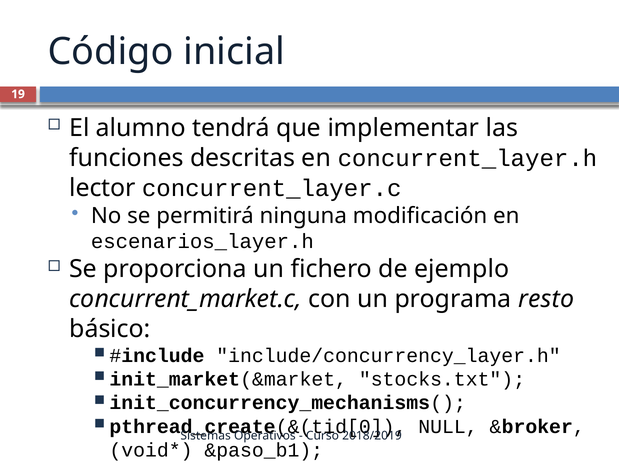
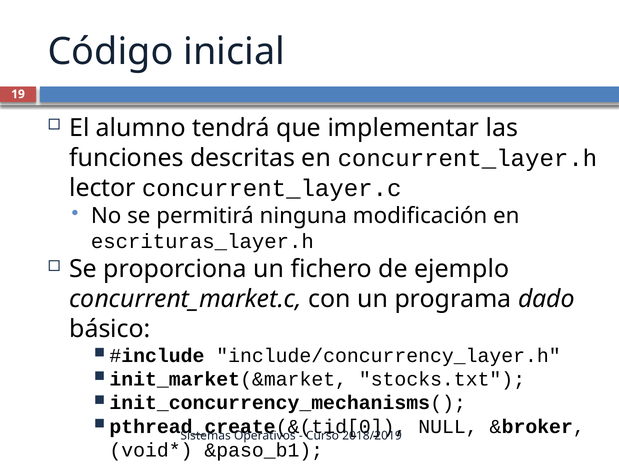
escenarios_layer.h: escenarios_layer.h -> escrituras_layer.h
programa resto: resto -> dado
